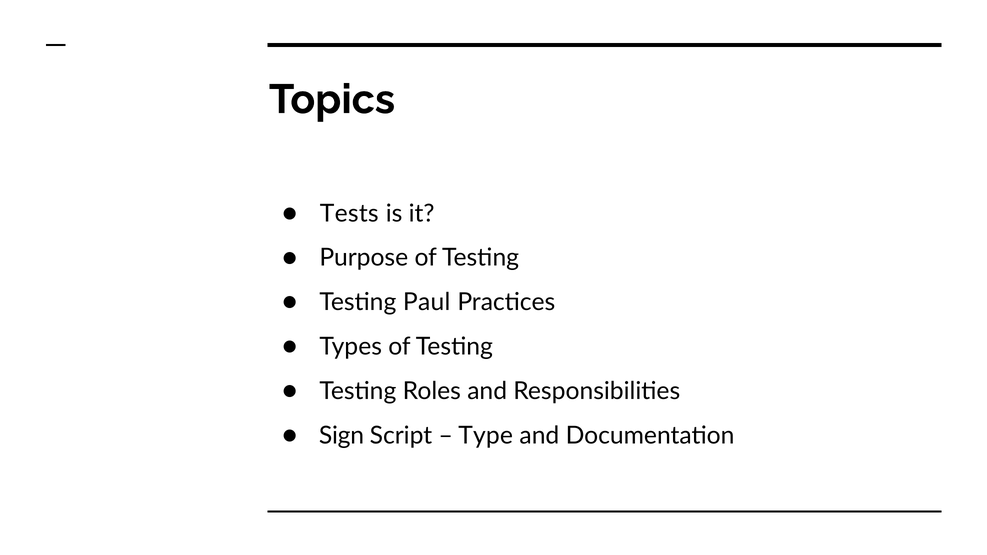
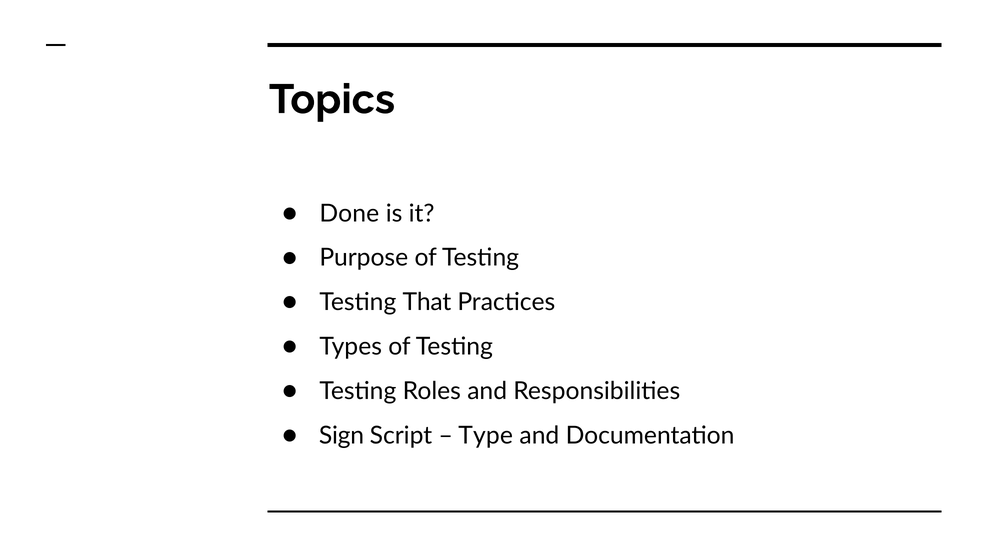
Tests: Tests -> Done
Paul: Paul -> That
